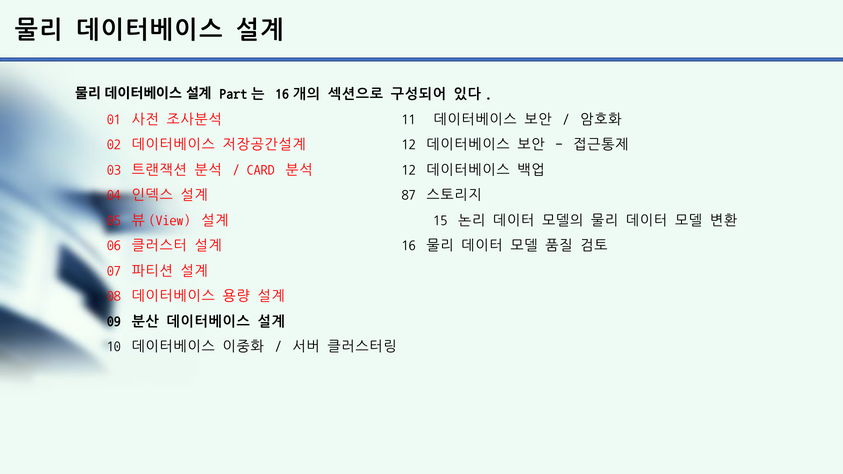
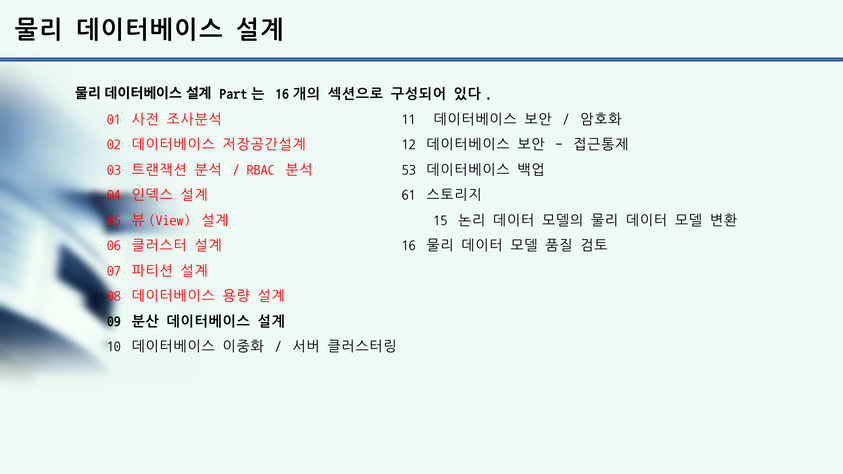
CARD: CARD -> RBAC
12 at (409, 170): 12 -> 53
87: 87 -> 61
